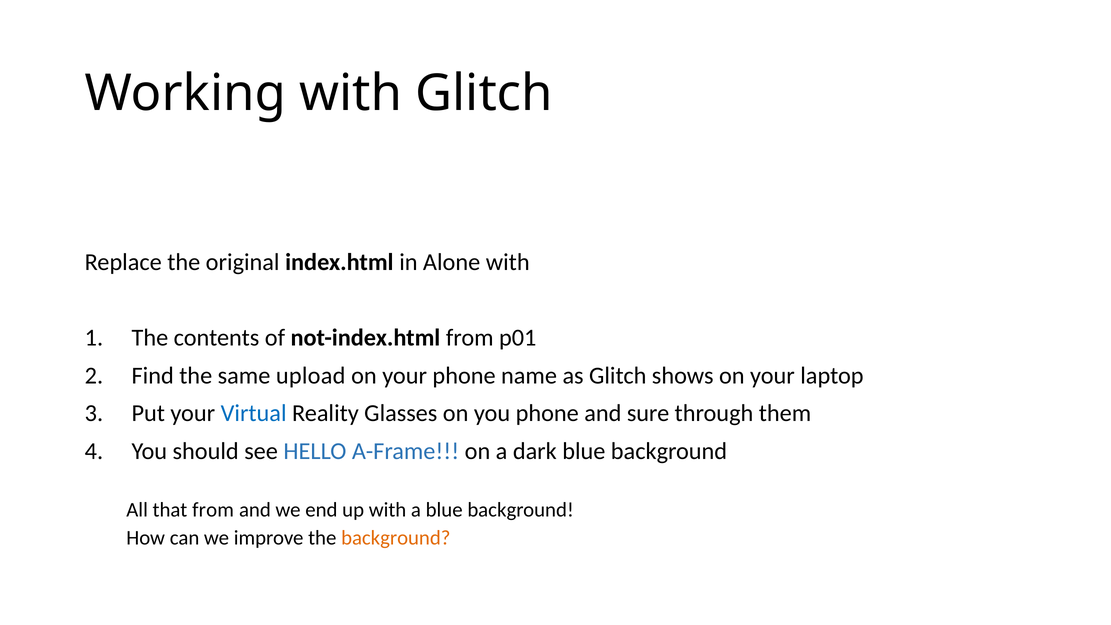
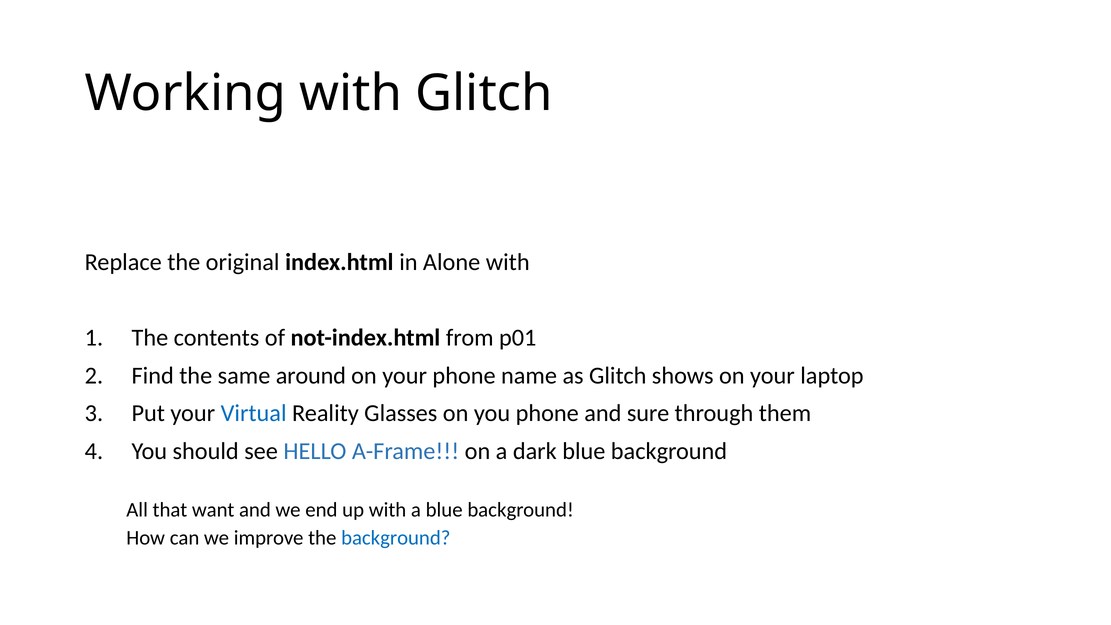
upload: upload -> around
that from: from -> want
background at (396, 538) colour: orange -> blue
